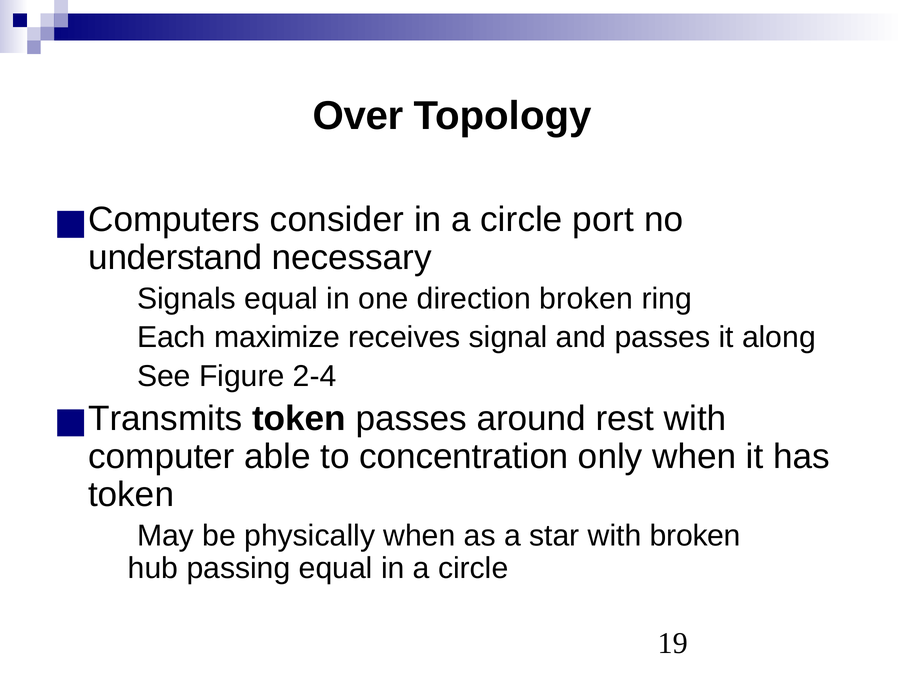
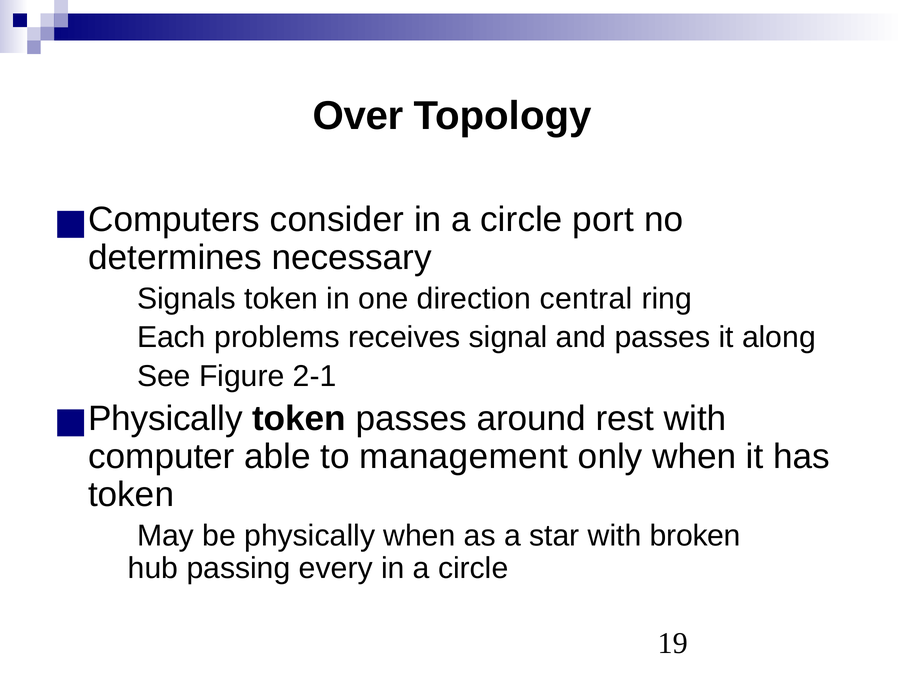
understand: understand -> determines
Signals equal: equal -> token
direction broken: broken -> central
maximize: maximize -> problems
2-4: 2-4 -> 2-1
Transmits at (165, 418): Transmits -> Physically
concentration: concentration -> management
passing equal: equal -> every
